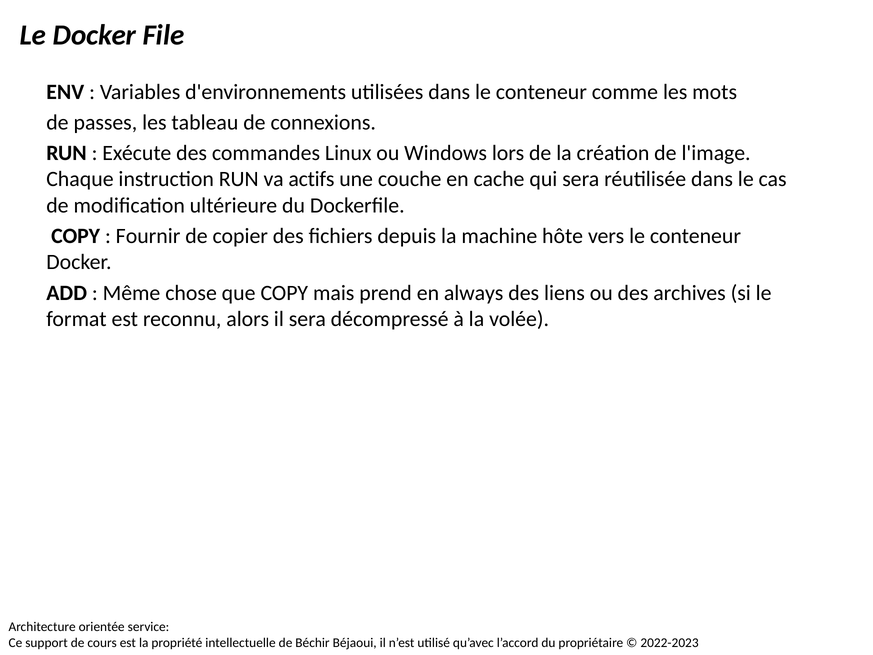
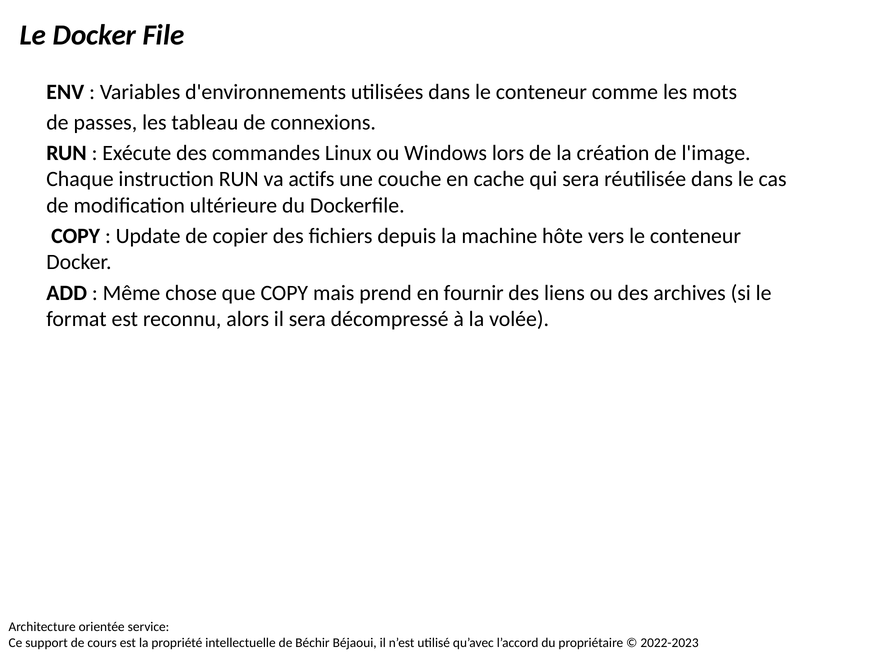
Fournir: Fournir -> Update
always: always -> fournir
